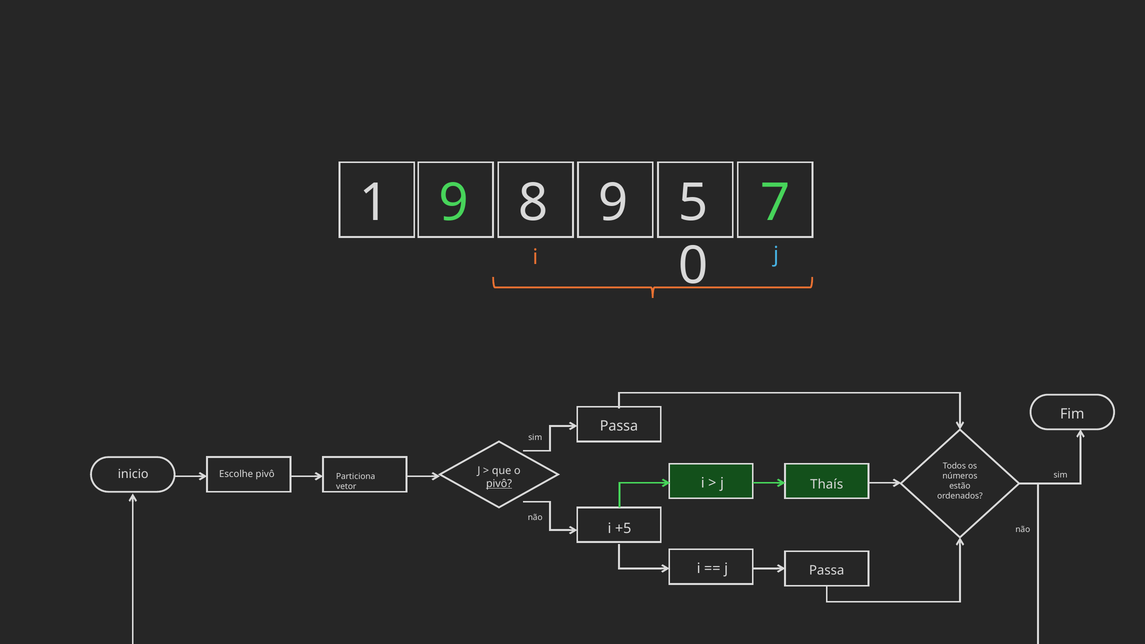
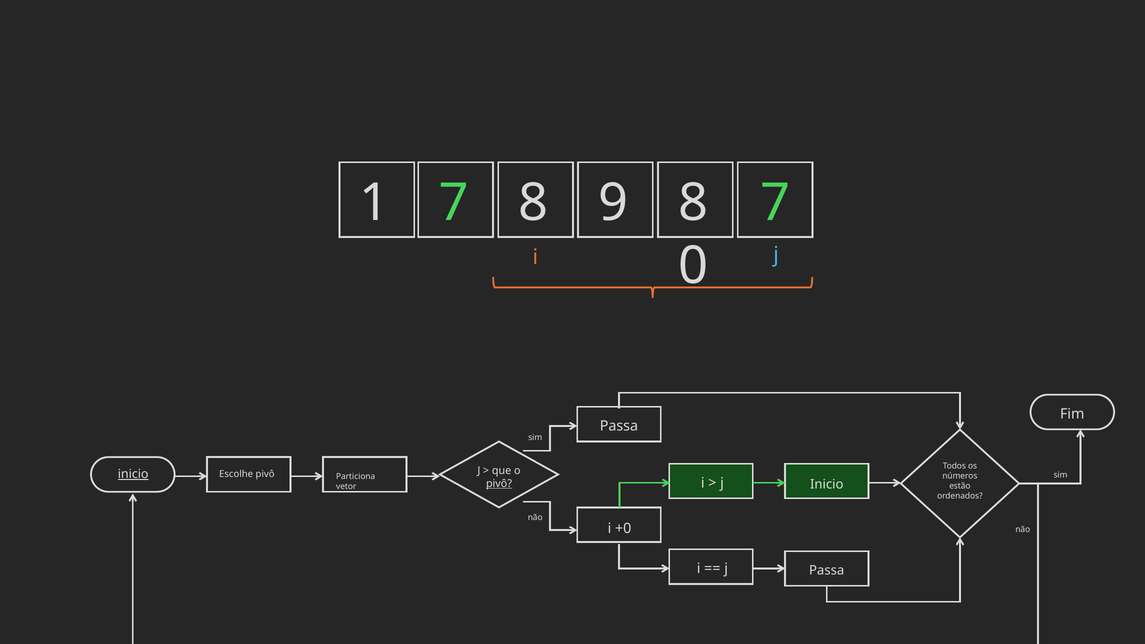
1 9: 9 -> 7
9 5: 5 -> 8
inicio at (133, 474) underline: none -> present
j Thaís: Thaís -> Inicio
+5: +5 -> +0
